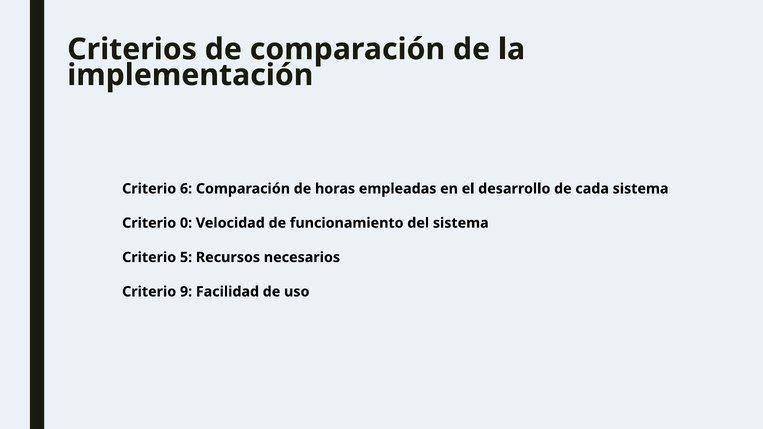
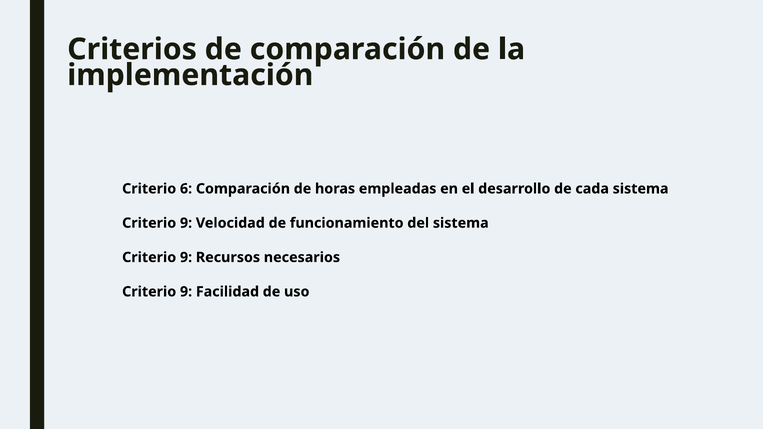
0 at (186, 223): 0 -> 9
5 at (186, 257): 5 -> 9
